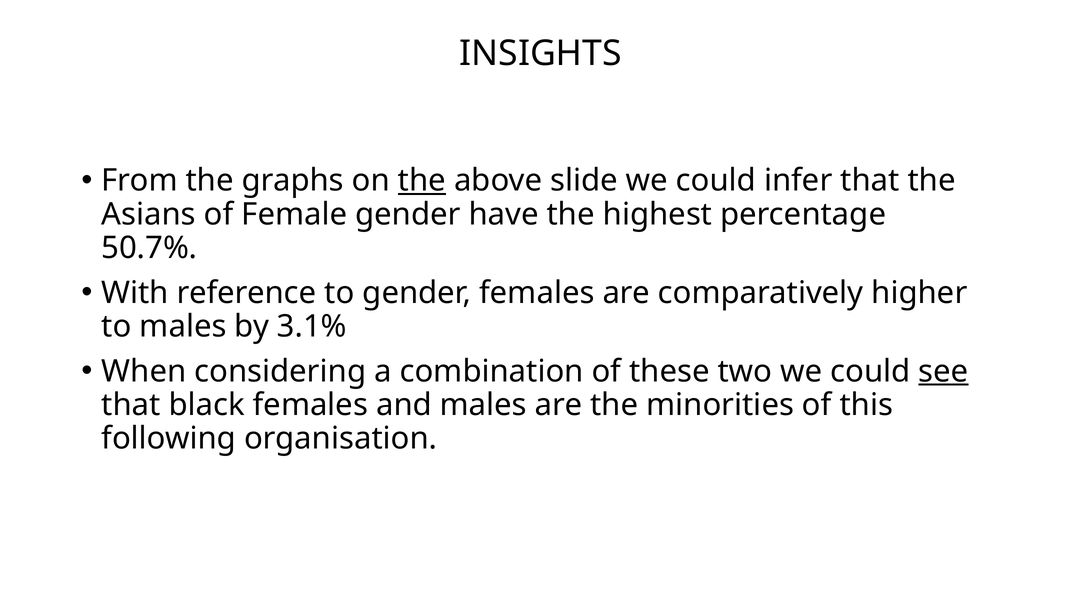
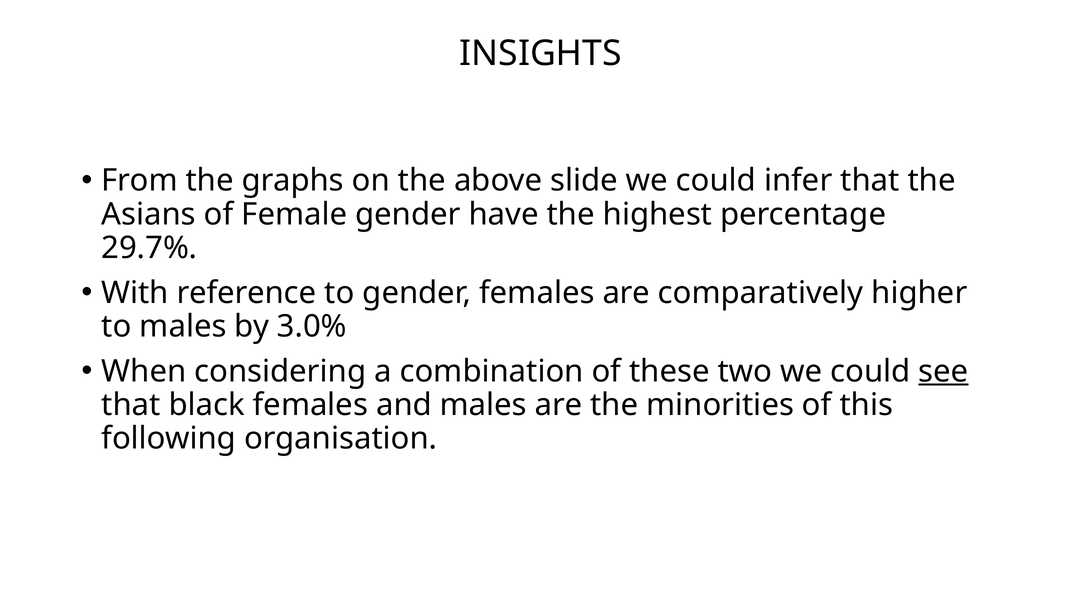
the at (422, 181) underline: present -> none
50.7%: 50.7% -> 29.7%
3.1%: 3.1% -> 3.0%
